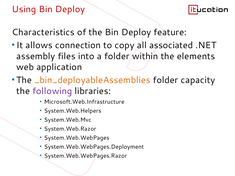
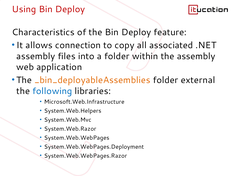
the elements: elements -> assembly
capacity: capacity -> external
following colour: purple -> blue
